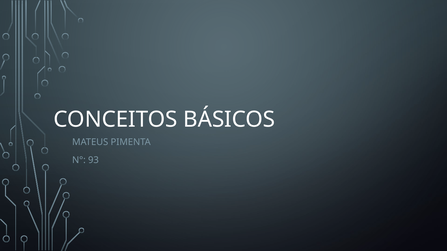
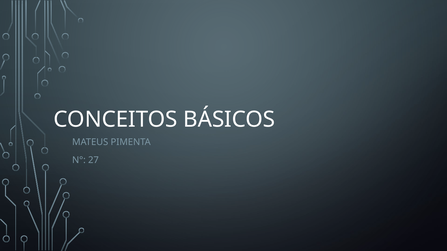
93: 93 -> 27
